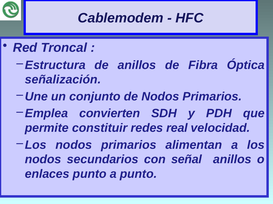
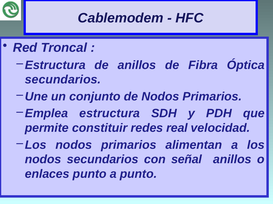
señalización at (63, 80): señalización -> secundarios
Emplea convierten: convierten -> estructura
